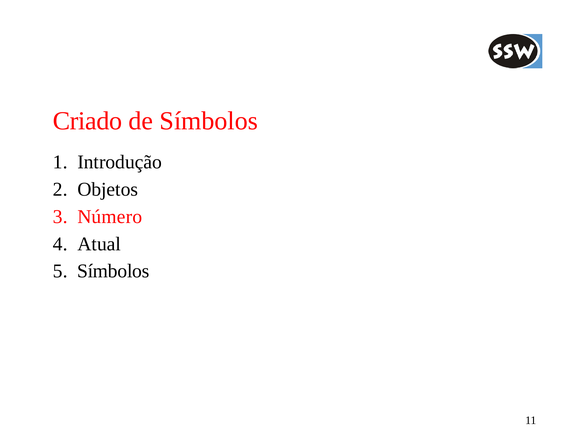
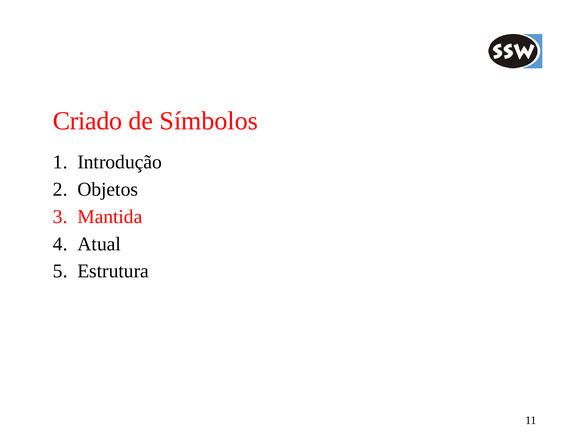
Número: Número -> Mantida
5 Símbolos: Símbolos -> Estrutura
